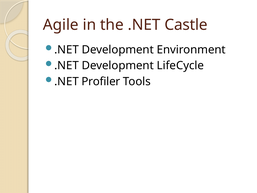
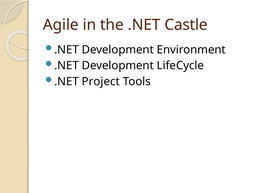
Profiler: Profiler -> Project
